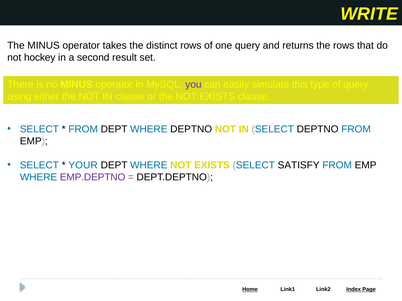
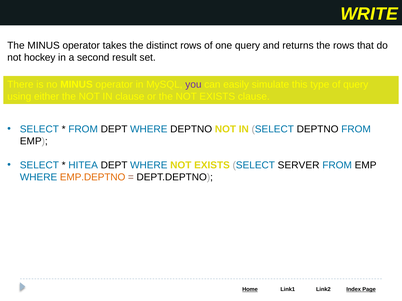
YOUR: YOUR -> HITEA
SATISFY: SATISFY -> SERVER
EMP.DEPTNO colour: purple -> orange
